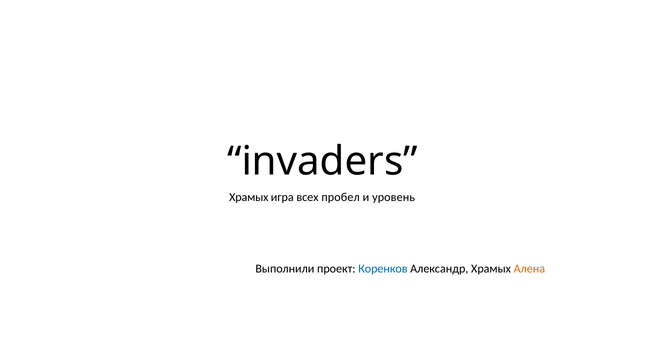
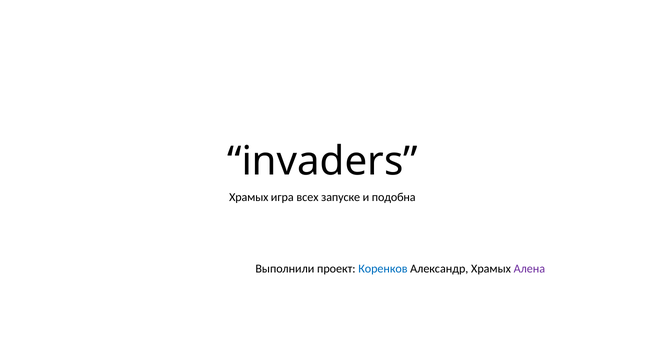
пробел: пробел -> запуске
уровень: уровень -> подобна
Алена colour: orange -> purple
